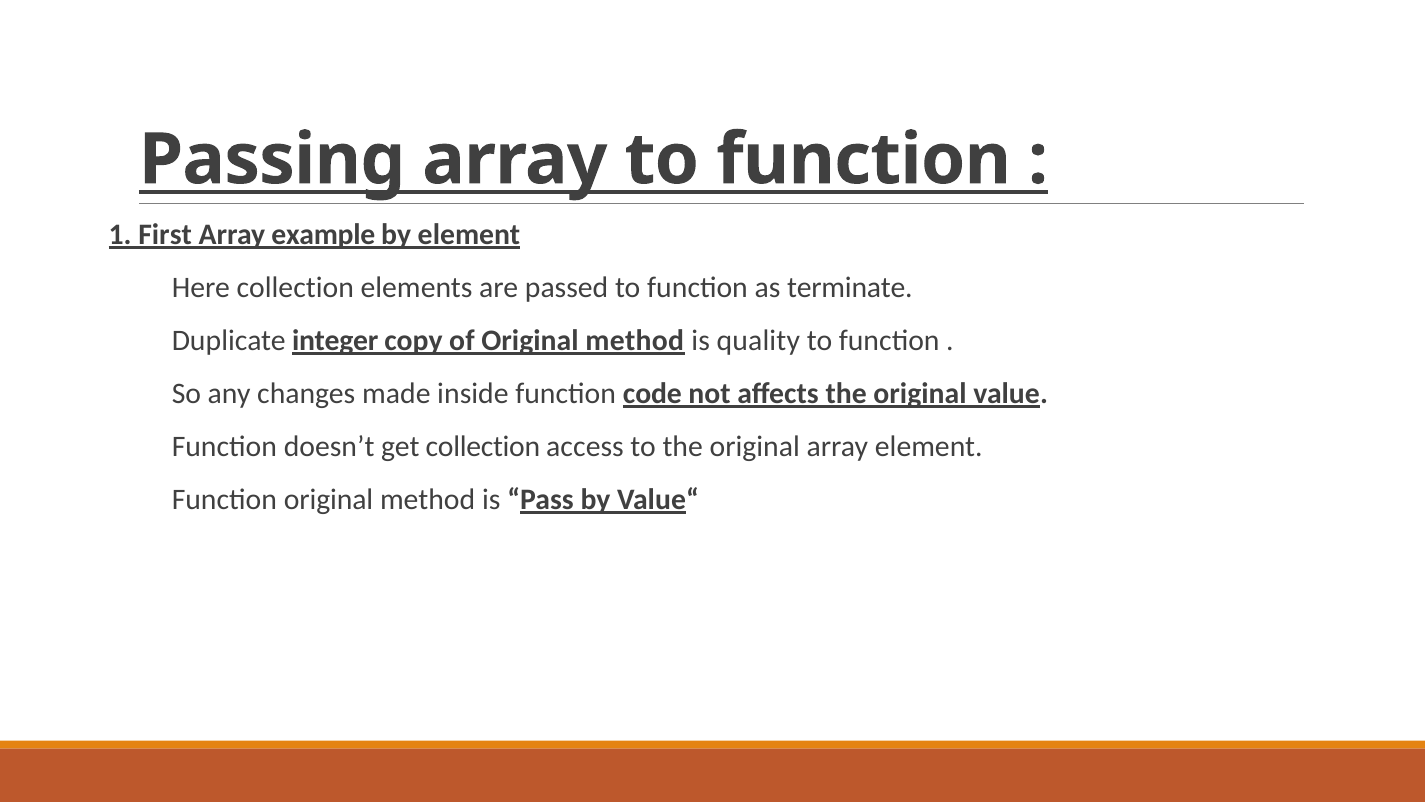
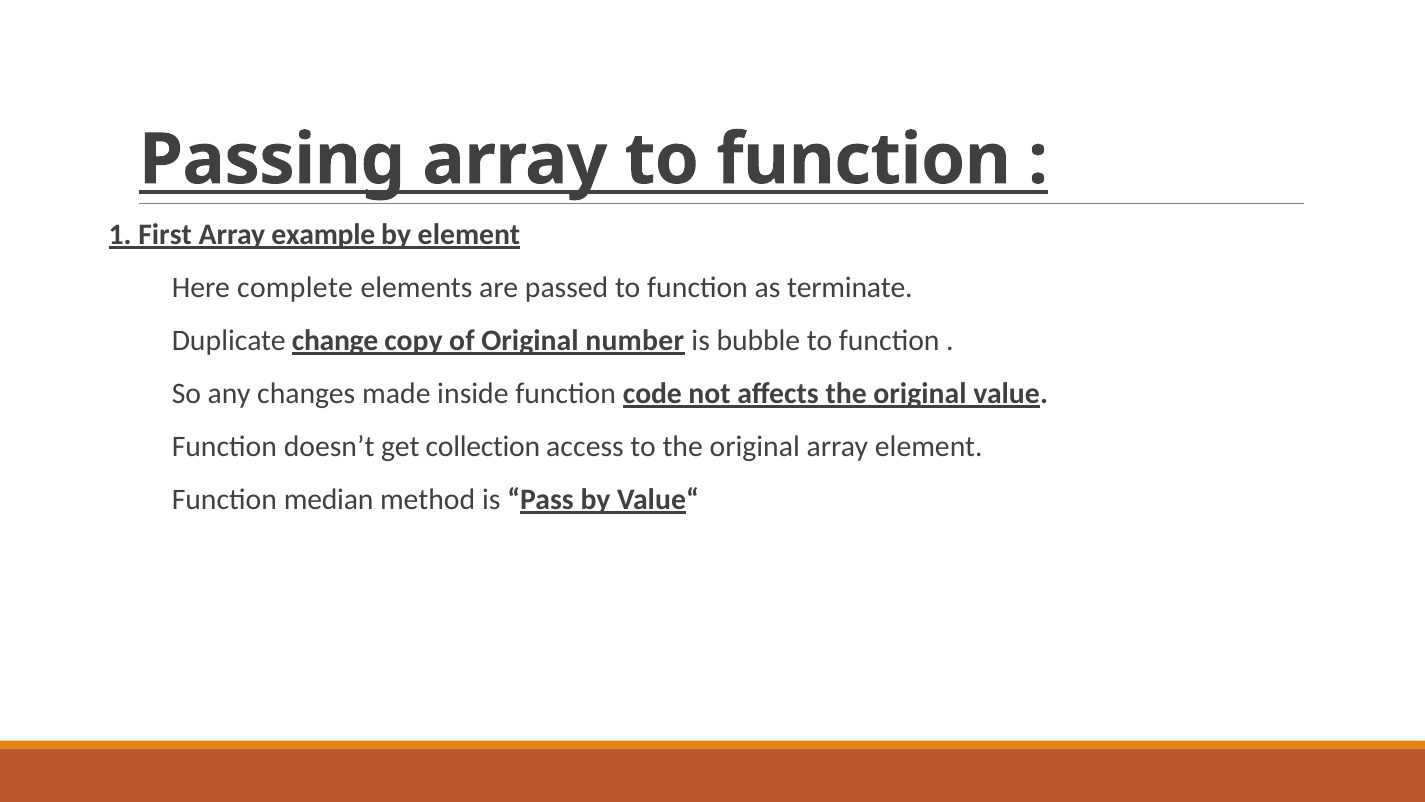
Here collection: collection -> complete
integer: integer -> change
of Original method: method -> number
quality: quality -> bubble
Function original: original -> median
